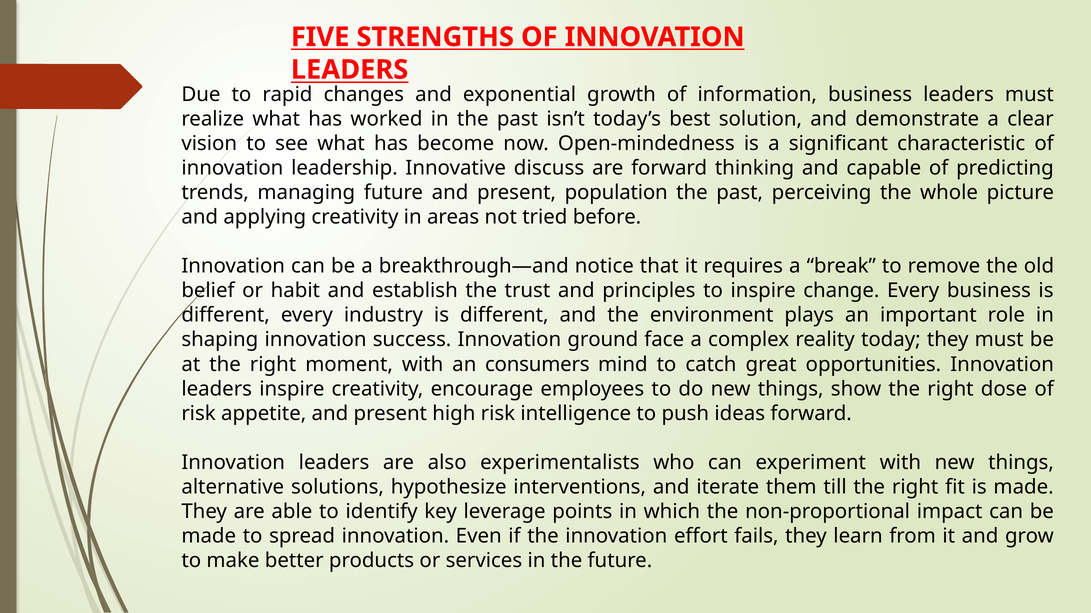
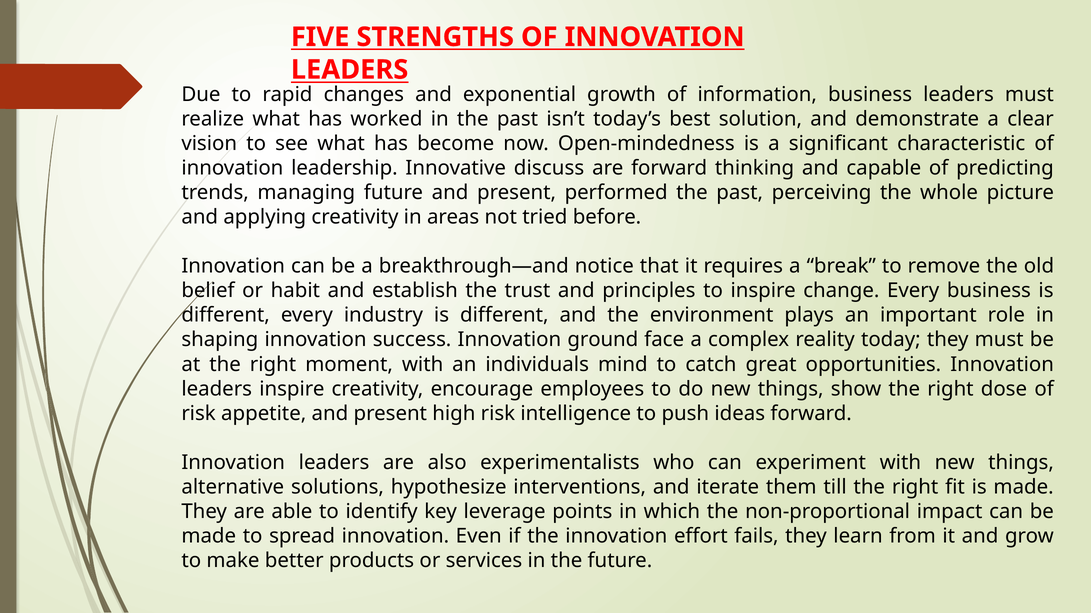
population: population -> performed
consumers: consumers -> individuals
